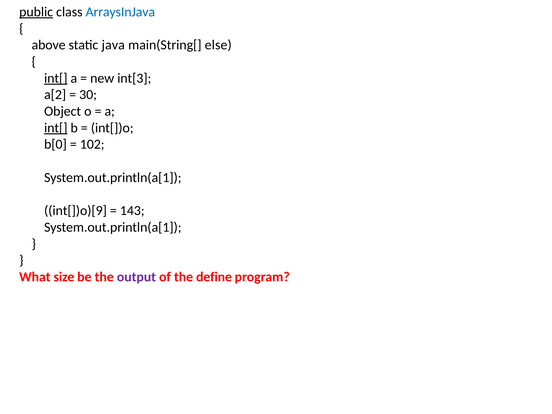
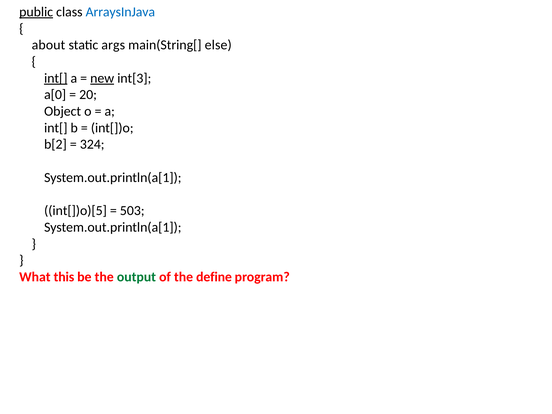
above: above -> about
java: java -> args
new underline: none -> present
a[2: a[2 -> a[0
30: 30 -> 20
int[ at (56, 128) underline: present -> none
b[0: b[0 -> b[2
102: 102 -> 324
int[])o)[9: int[])o)[9 -> int[])o)[5
143: 143 -> 503
size: size -> this
output colour: purple -> green
